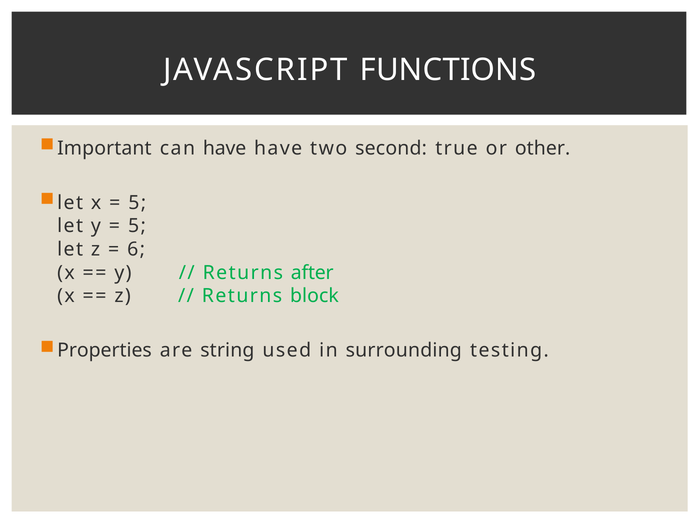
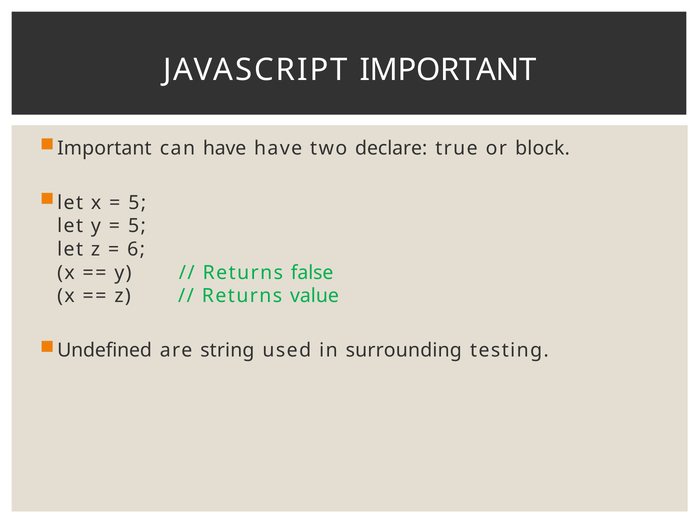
JAVASCRIPT FUNCTIONS: FUNCTIONS -> IMPORTANT
second: second -> declare
other: other -> block
after: after -> false
block: block -> value
Properties: Properties -> Undefined
